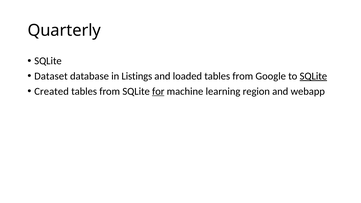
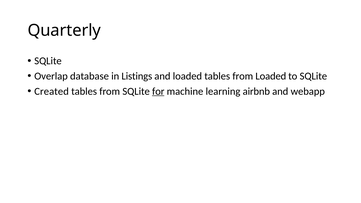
Dataset: Dataset -> Overlap
from Google: Google -> Loaded
SQLite at (313, 76) underline: present -> none
region: region -> airbnb
